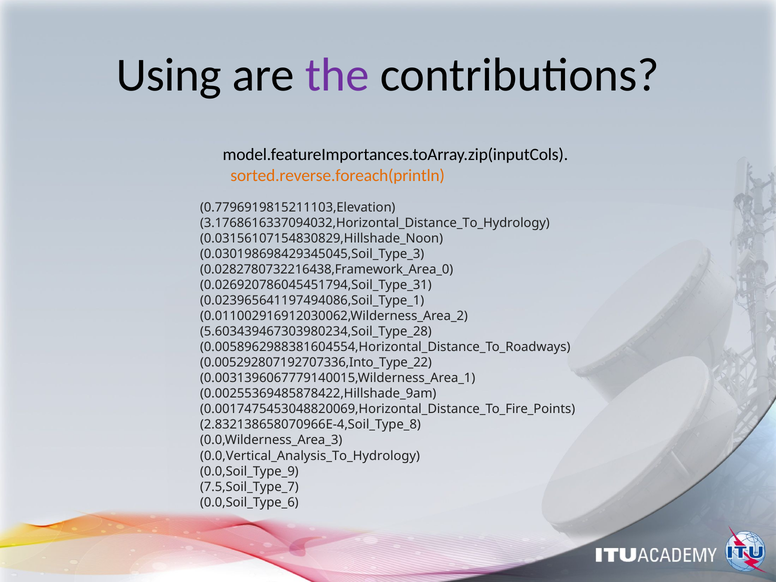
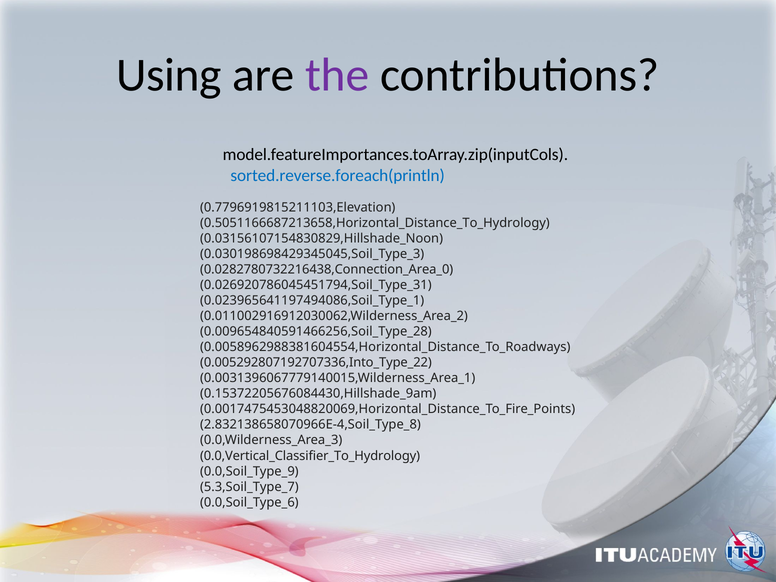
sorted.reverse.foreach(println colour: orange -> blue
3.1768616337094032,Horizontal_Distance_To_Hydrology: 3.1768616337094032,Horizontal_Distance_To_Hydrology -> 0.5051166687213658,Horizontal_Distance_To_Hydrology
0.0282780732216438,Framework_Area_0: 0.0282780732216438,Framework_Area_0 -> 0.0282780732216438,Connection_Area_0
5.603439467303980234,Soil_Type_28: 5.603439467303980234,Soil_Type_28 -> 0.009654840591466256,Soil_Type_28
0.00255369485878422,Hillshade_9am: 0.00255369485878422,Hillshade_9am -> 0.15372205676084430,Hillshade_9am
0.0,Vertical_Analysis_To_Hydrology: 0.0,Vertical_Analysis_To_Hydrology -> 0.0,Vertical_Classifier_To_Hydrology
7.5,Soil_Type_7: 7.5,Soil_Type_7 -> 5.3,Soil_Type_7
